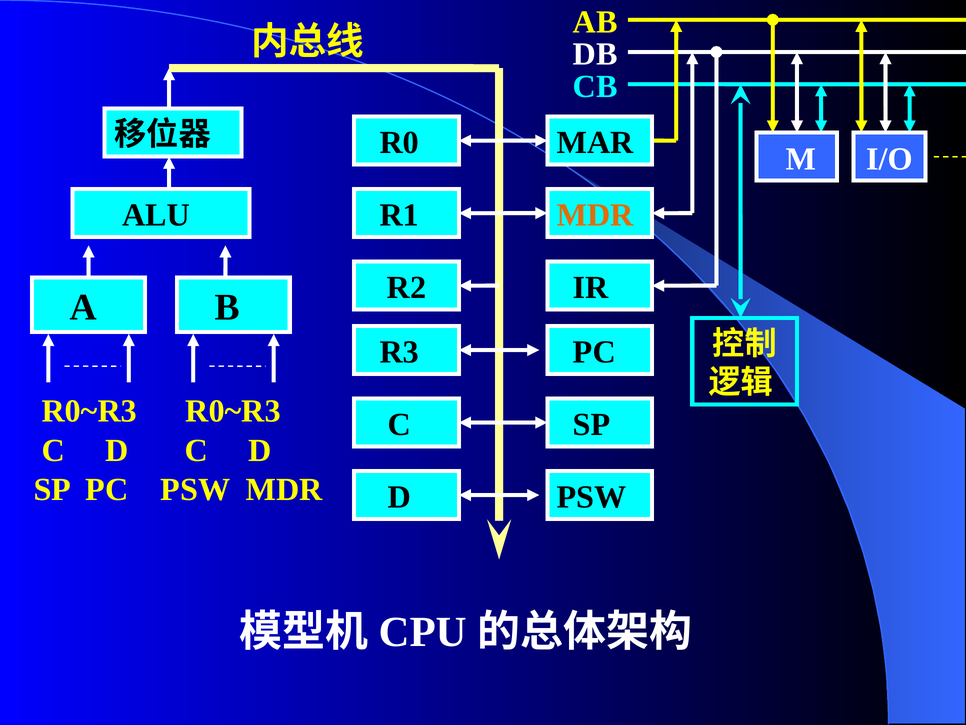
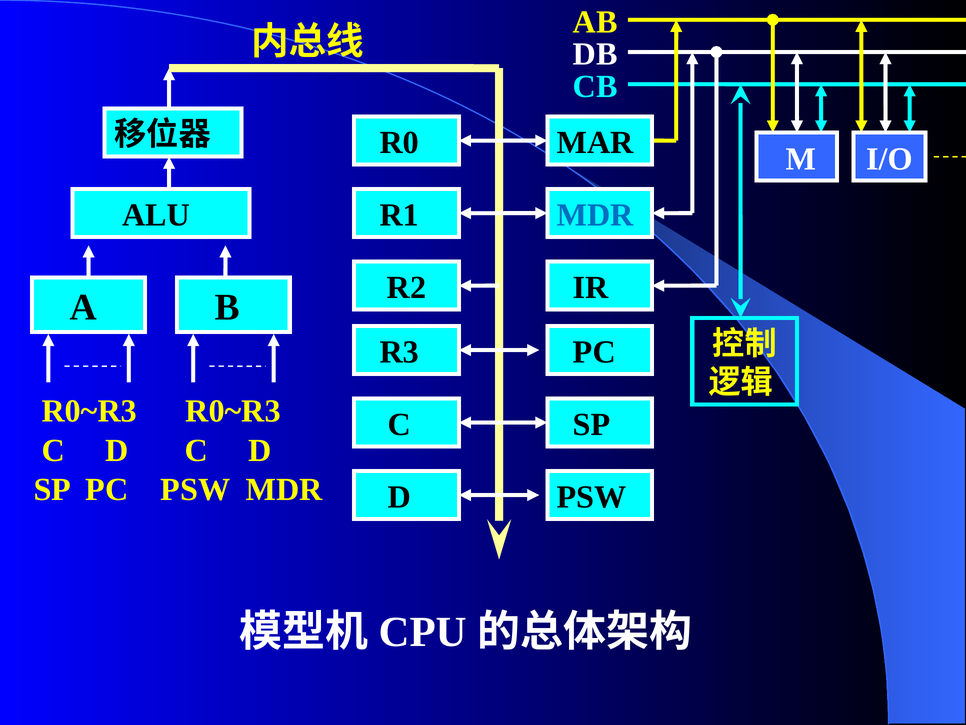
MDR at (595, 215) colour: orange -> blue
